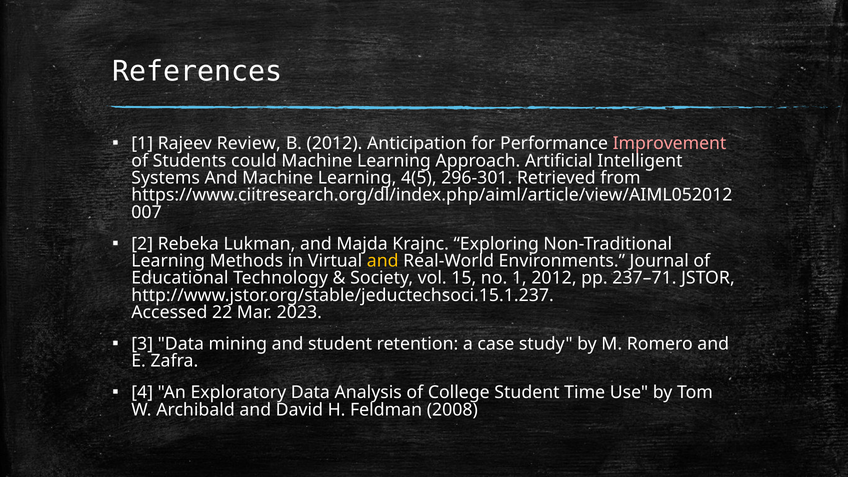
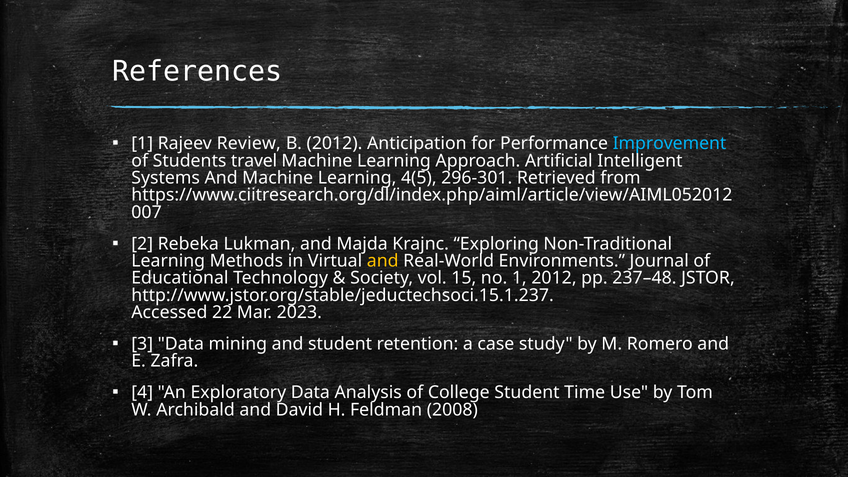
Improvement colour: pink -> light blue
could: could -> travel
237–71: 237–71 -> 237–48
